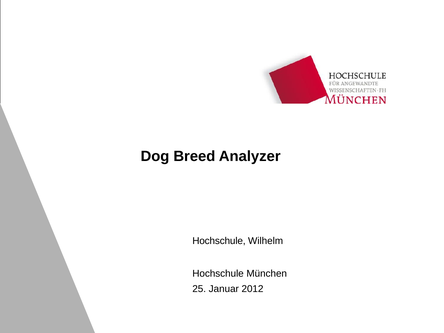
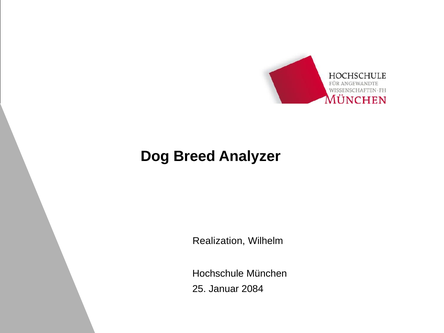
Hochschule at (219, 241): Hochschule -> Realization
2012: 2012 -> 2084
